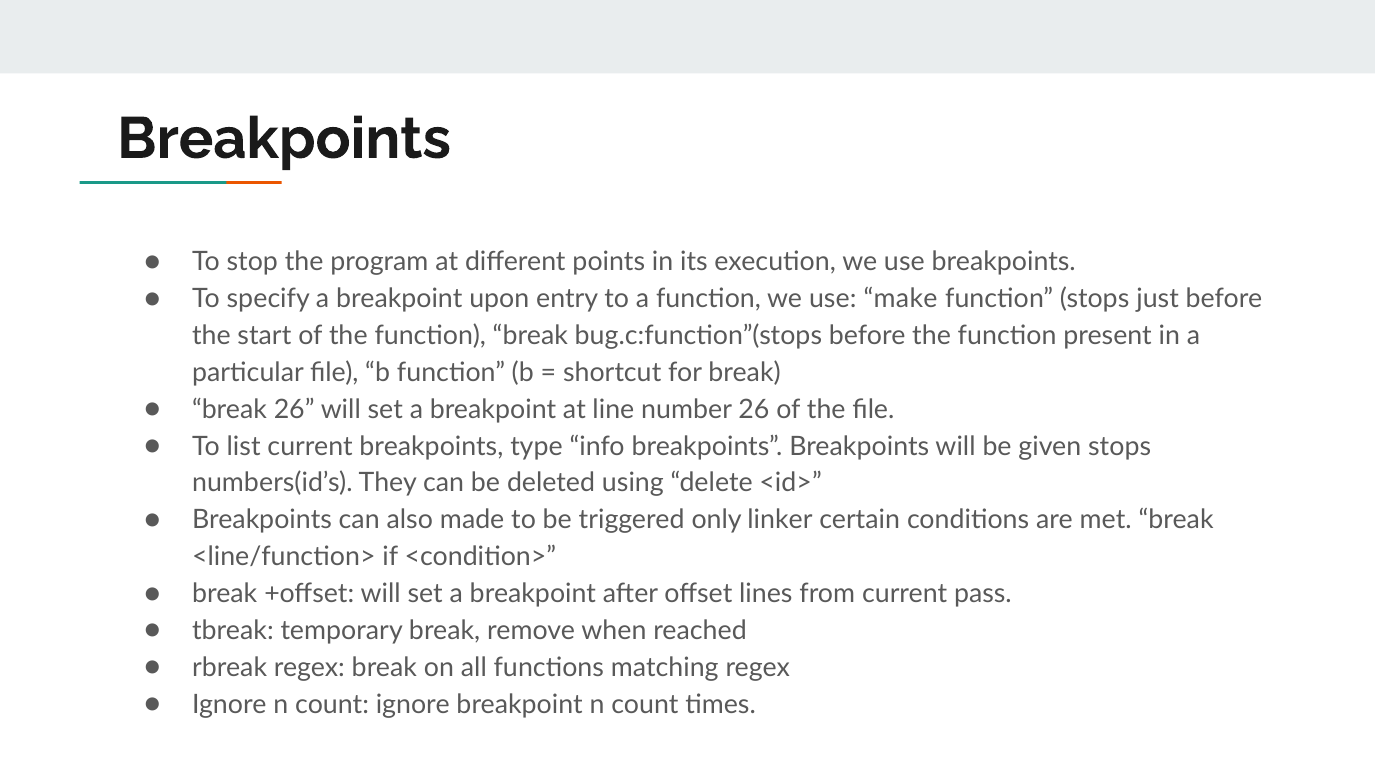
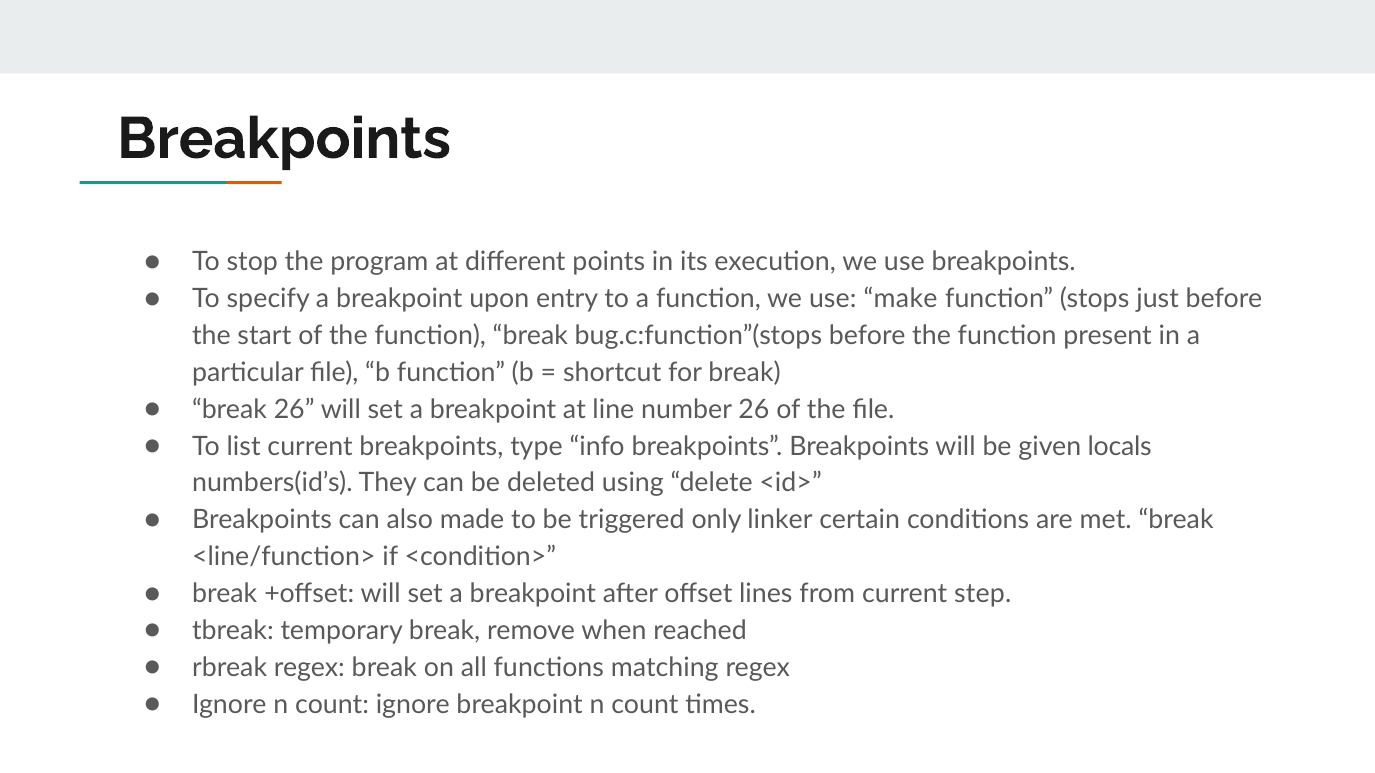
given stops: stops -> locals
pass: pass -> step
